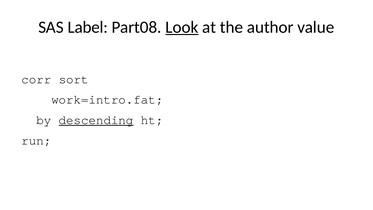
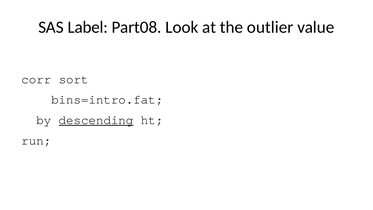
Look underline: present -> none
author: author -> outlier
work=intro.fat: work=intro.fat -> bins=intro.fat
